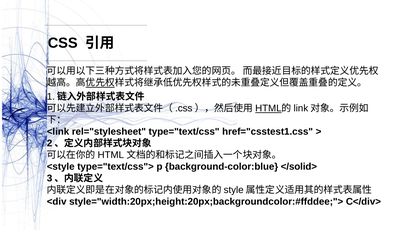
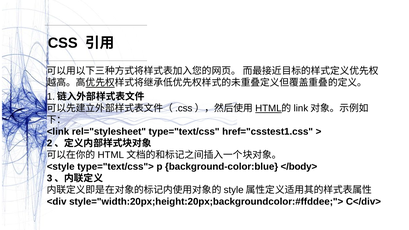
</solid>: </solid> -> </body>
